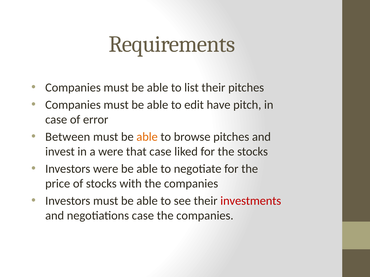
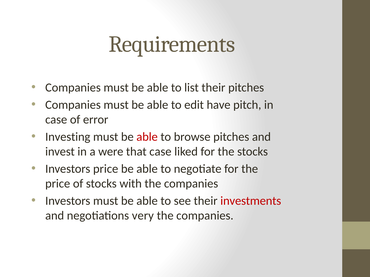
Between: Between -> Investing
able at (147, 137) colour: orange -> red
Investors were: were -> price
negotiations case: case -> very
